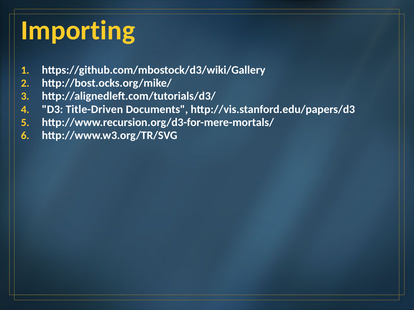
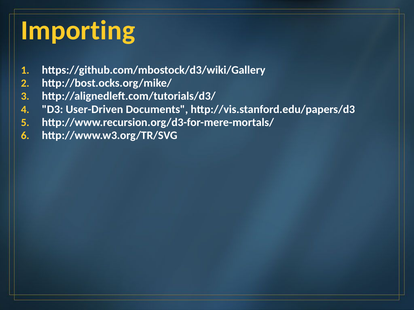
Title-Driven: Title-Driven -> User-Driven
